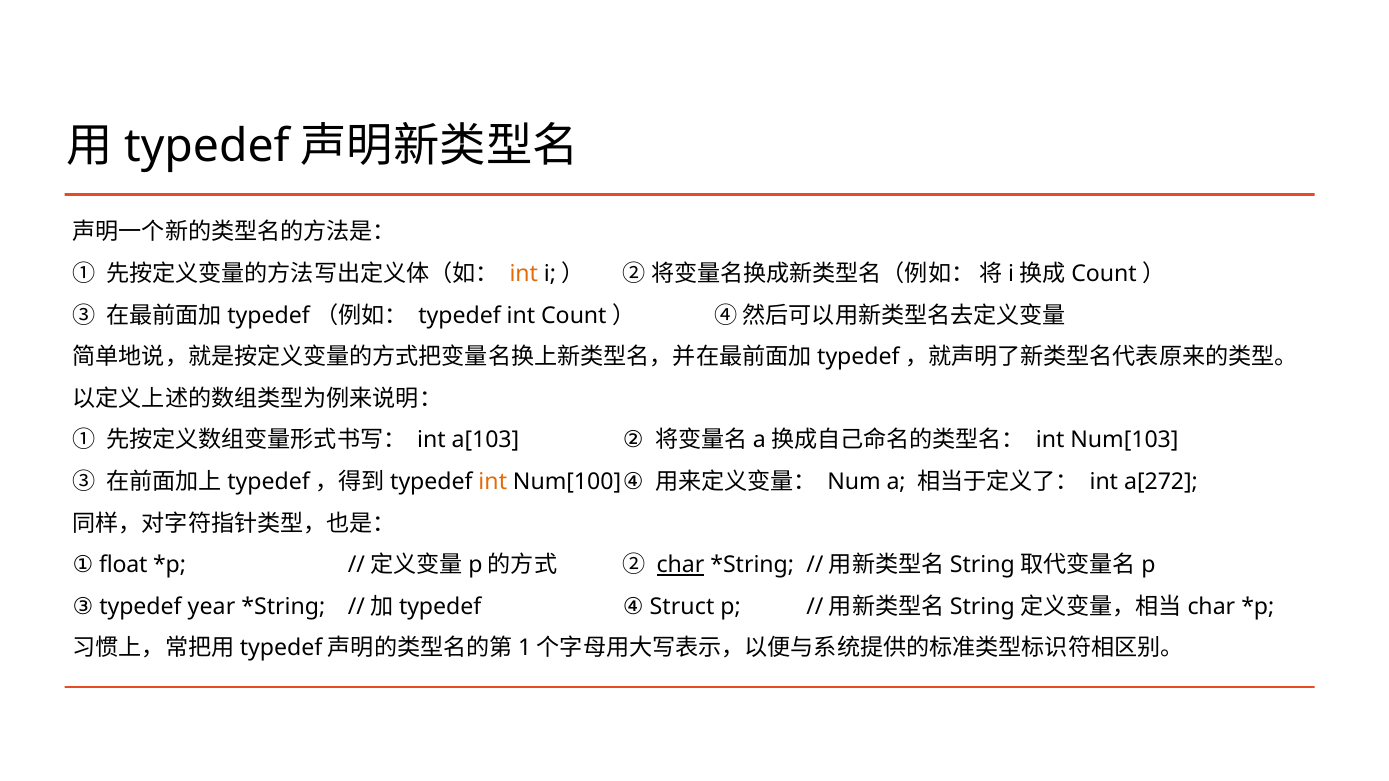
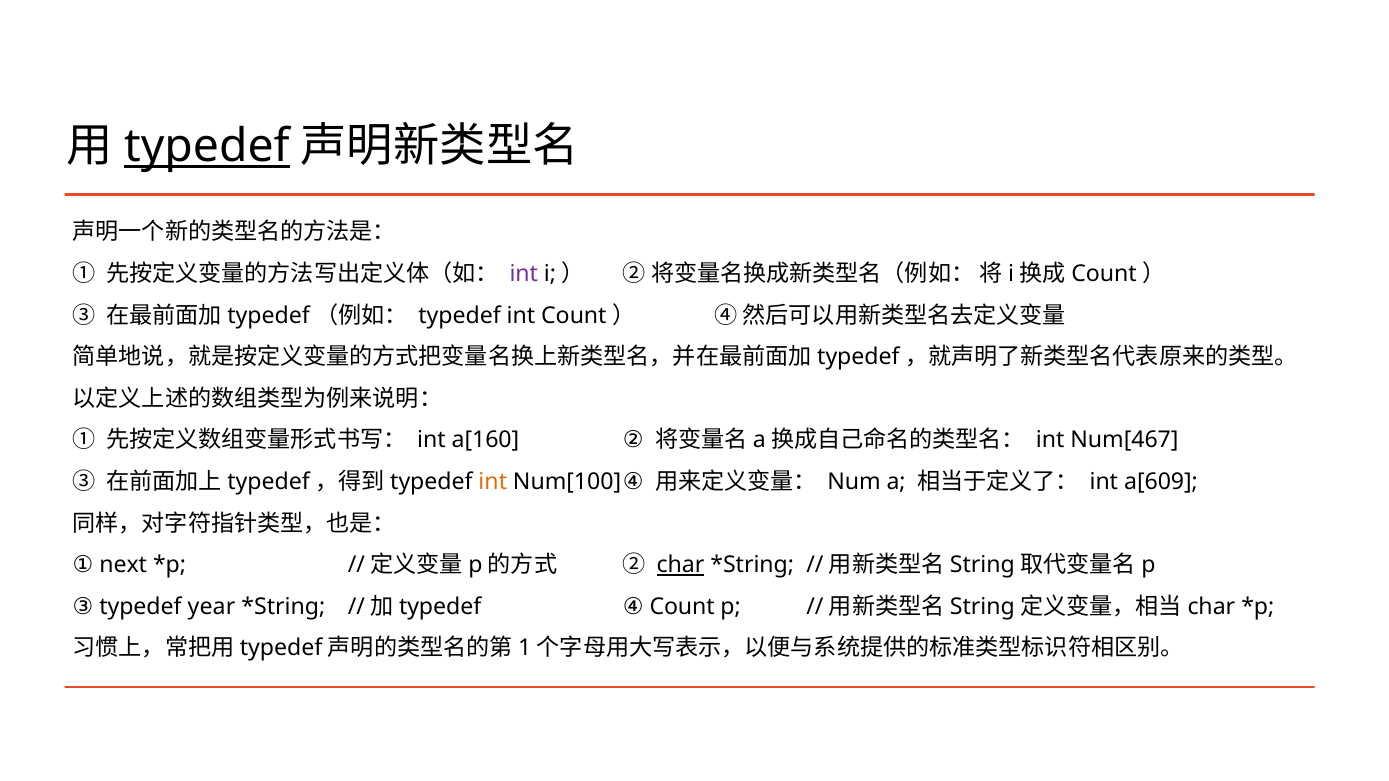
typedef at (207, 147) underline: none -> present
int at (524, 274) colour: orange -> purple
a[103: a[103 -> a[160
Num[103: Num[103 -> Num[467
a[272: a[272 -> a[609
float: float -> next
Struct: Struct -> Count
